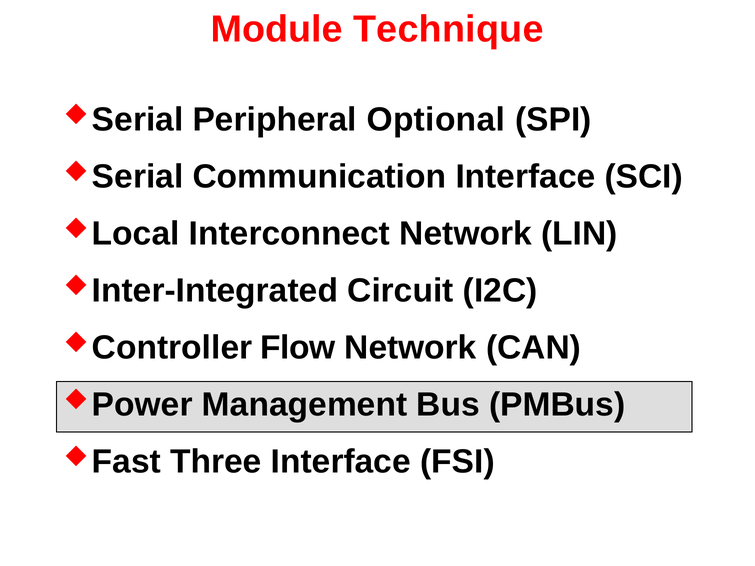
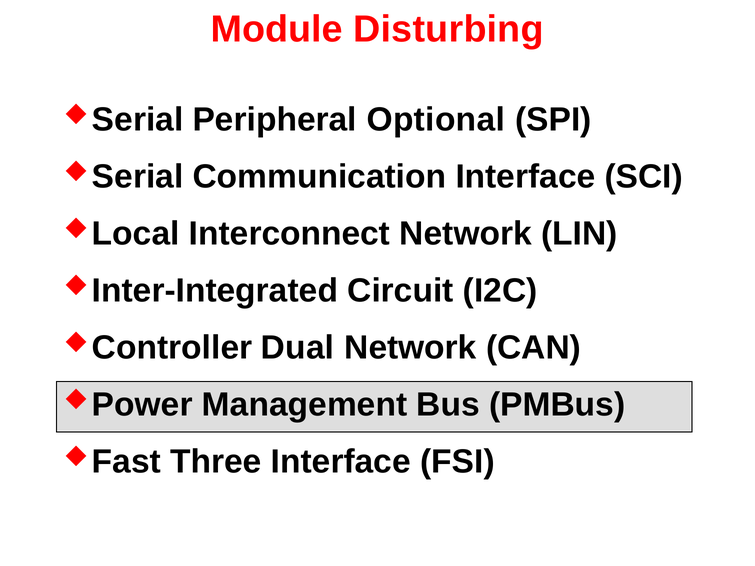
Technique: Technique -> Disturbing
Flow: Flow -> Dual
